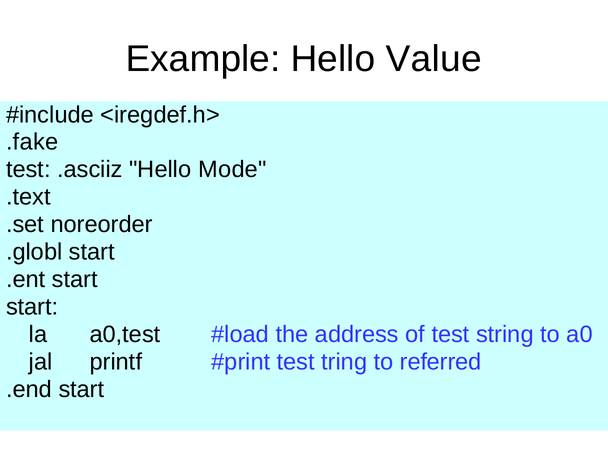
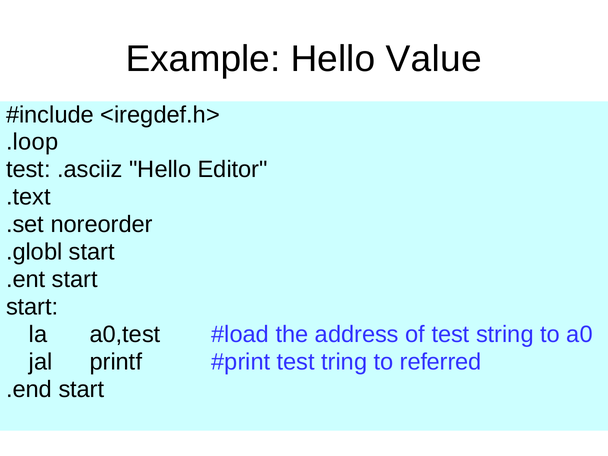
.fake: .fake -> .loop
Mode: Mode -> Editor
